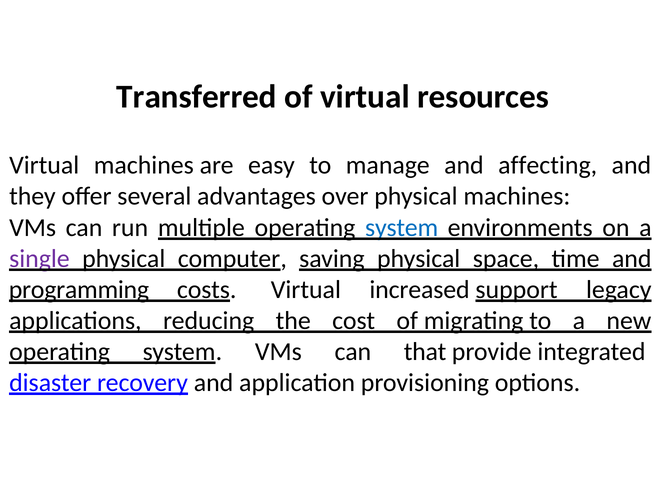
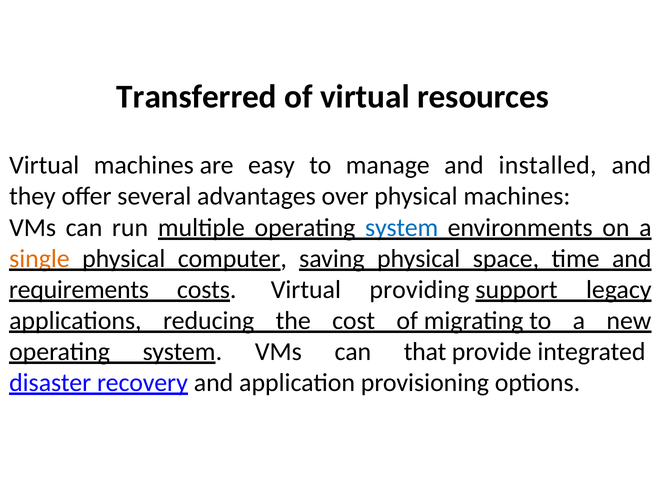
affecting: affecting -> installed
single colour: purple -> orange
programming: programming -> requirements
increased: increased -> providing
